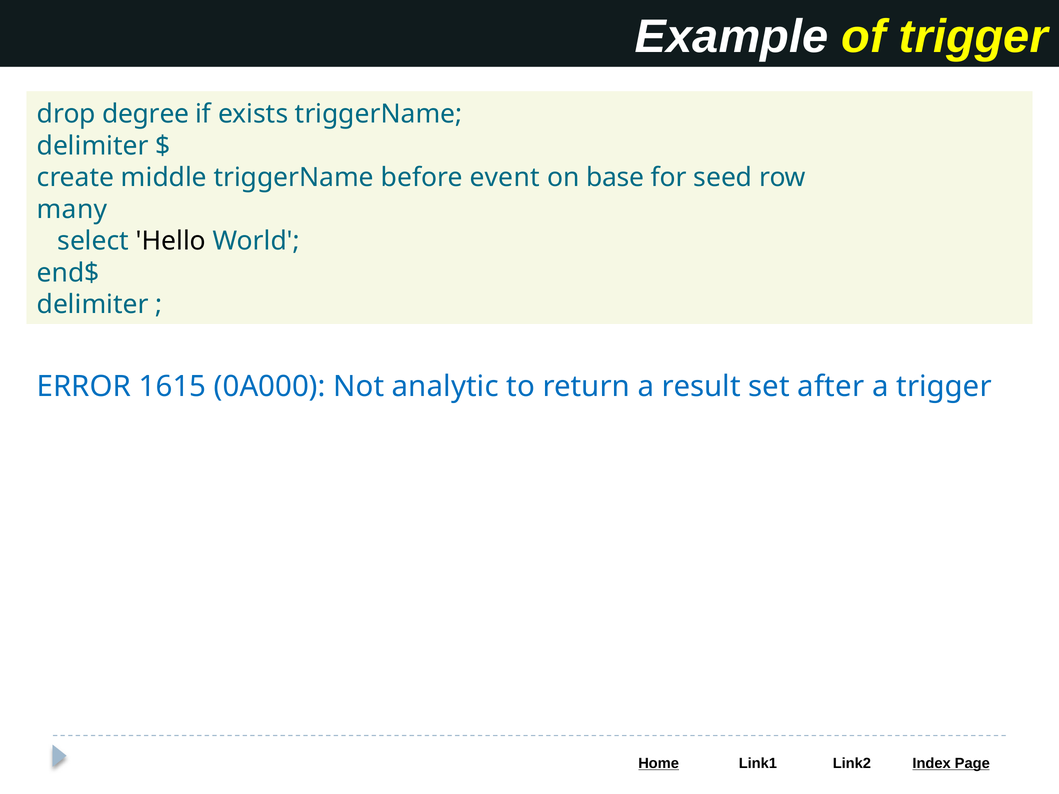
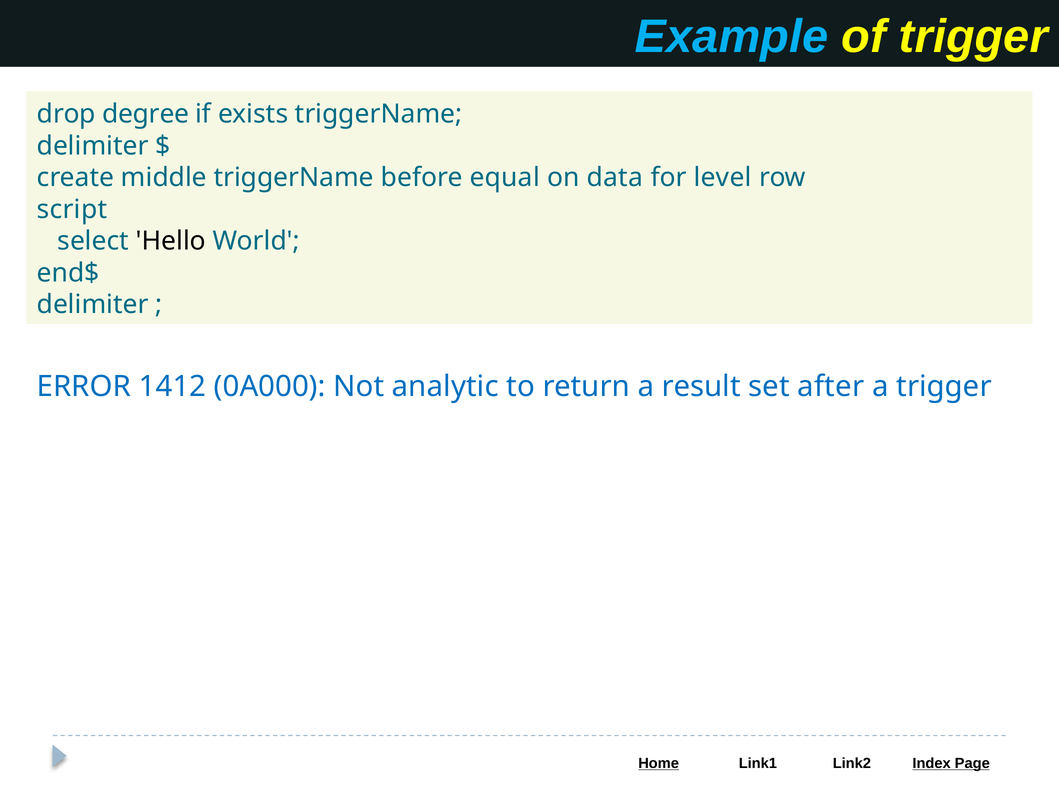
Example colour: white -> light blue
event: event -> equal
base: base -> data
seed: seed -> level
many: many -> script
1615: 1615 -> 1412
